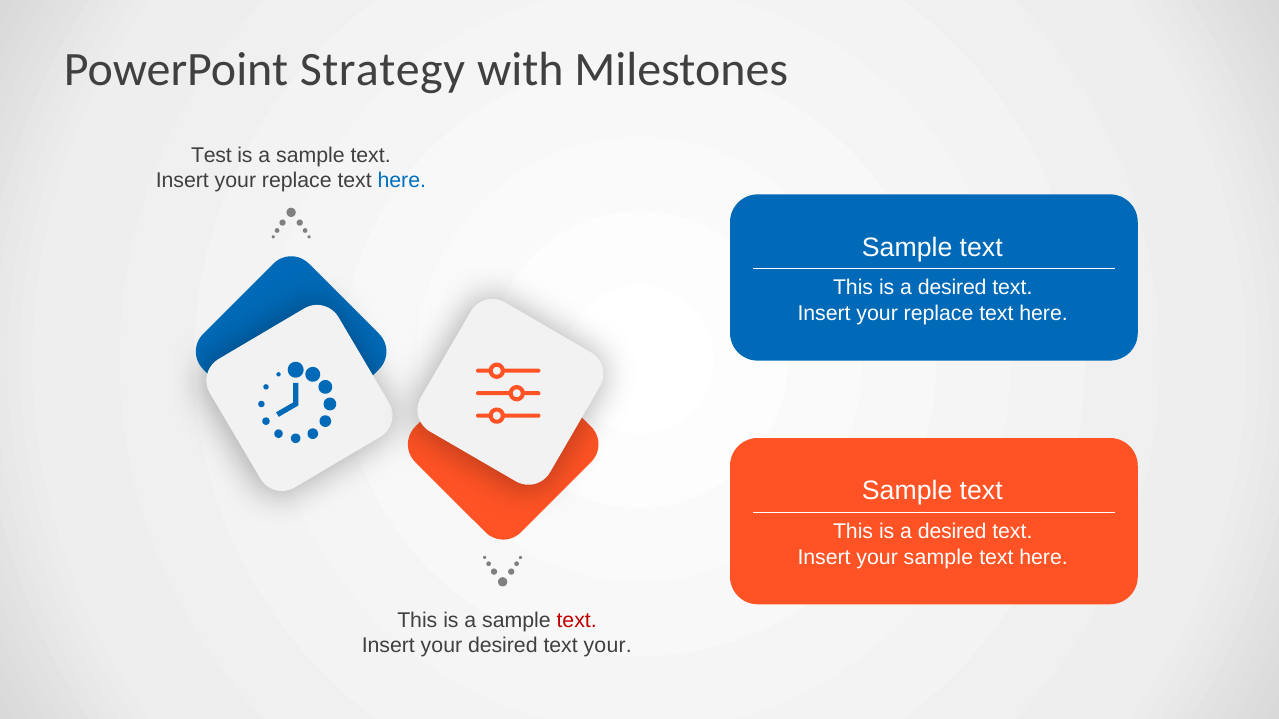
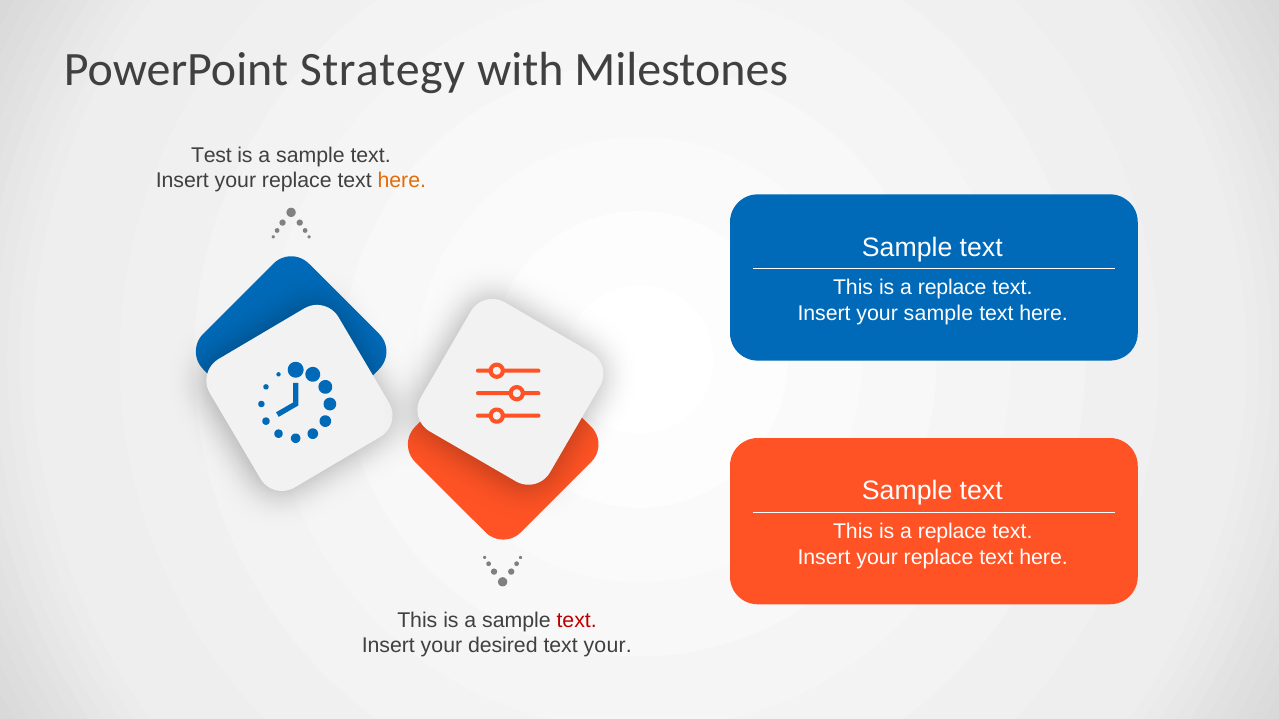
here at (402, 181) colour: blue -> orange
desired at (952, 288): desired -> replace
replace at (939, 314): replace -> sample
desired at (952, 532): desired -> replace
sample at (938, 558): sample -> replace
